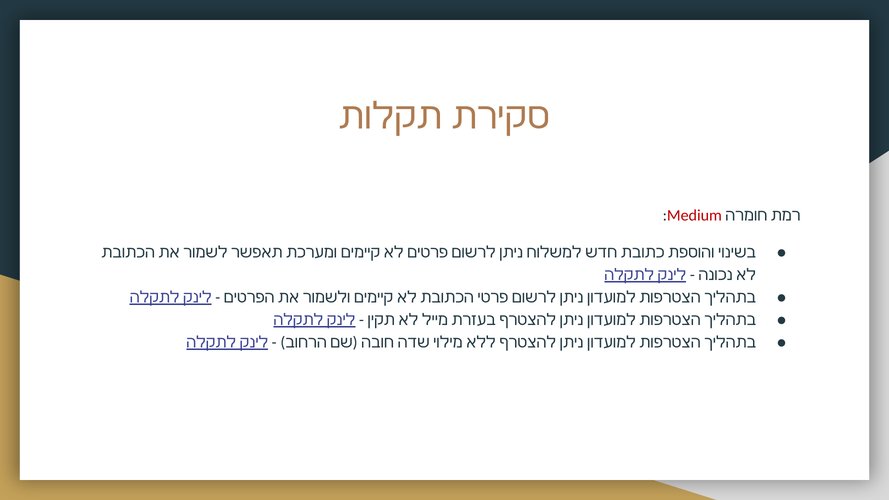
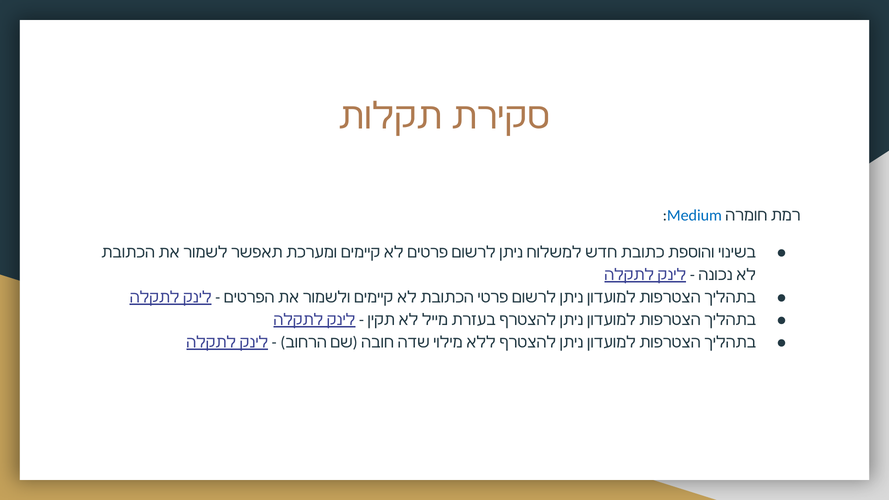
Medium colour: red -> blue
